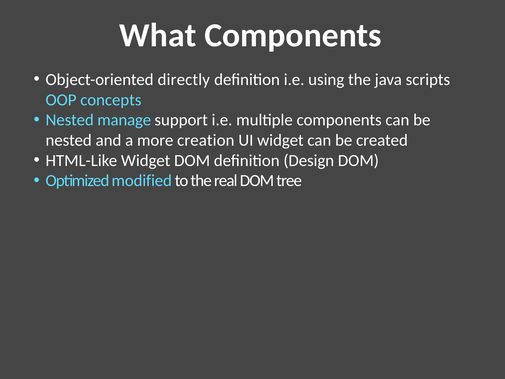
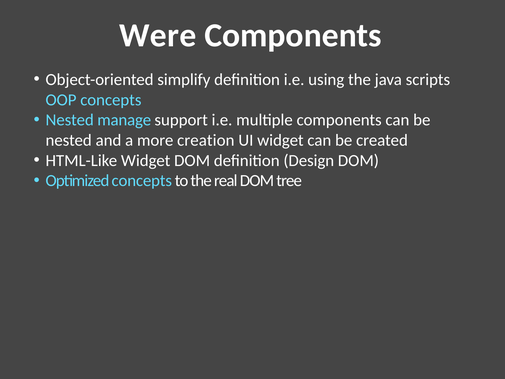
What: What -> Were
directly: directly -> simplify
Optimized modified: modified -> concepts
